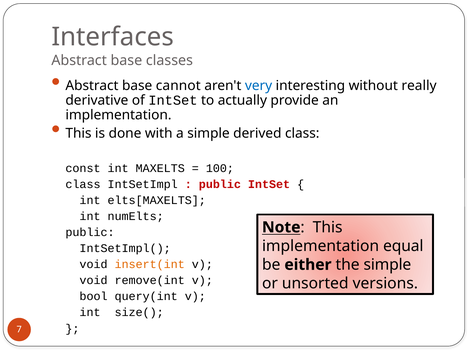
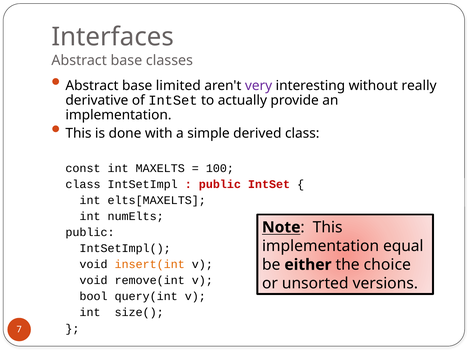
cannot: cannot -> limited
very colour: blue -> purple
the simple: simple -> choice
